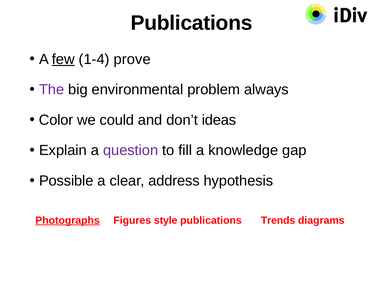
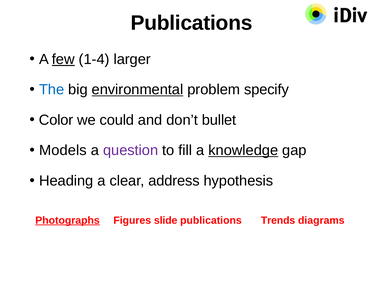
prove: prove -> larger
The colour: purple -> blue
environmental underline: none -> present
always: always -> specify
ideas: ideas -> bullet
Explain: Explain -> Models
knowledge underline: none -> present
Possible: Possible -> Heading
style: style -> slide
